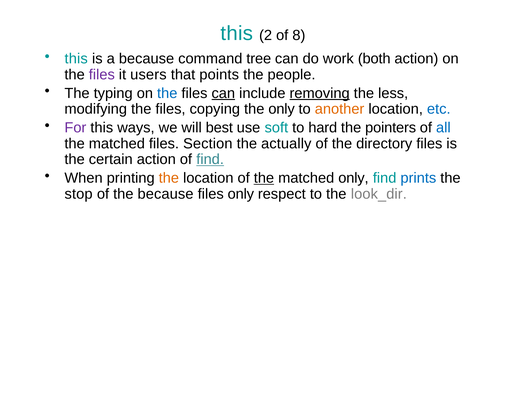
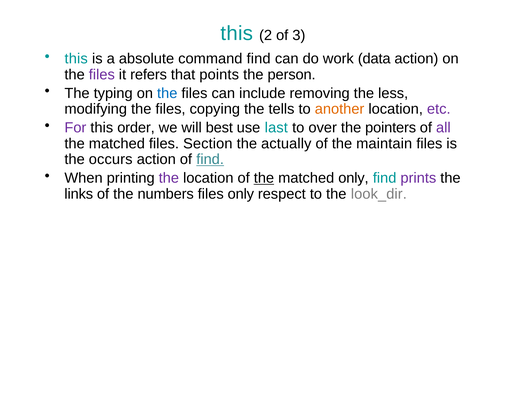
8: 8 -> 3
a because: because -> absolute
command tree: tree -> find
both: both -> data
users: users -> refers
people: people -> person
can at (223, 93) underline: present -> none
removing underline: present -> none
the only: only -> tells
etc colour: blue -> purple
ways: ways -> order
soft: soft -> last
hard: hard -> over
all colour: blue -> purple
directory: directory -> maintain
certain: certain -> occurs
the at (169, 178) colour: orange -> purple
prints colour: blue -> purple
stop: stop -> links
the because: because -> numbers
